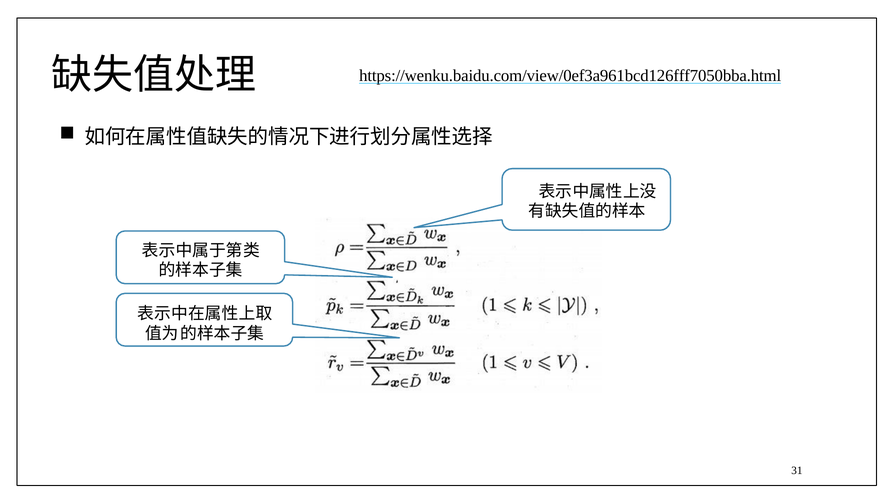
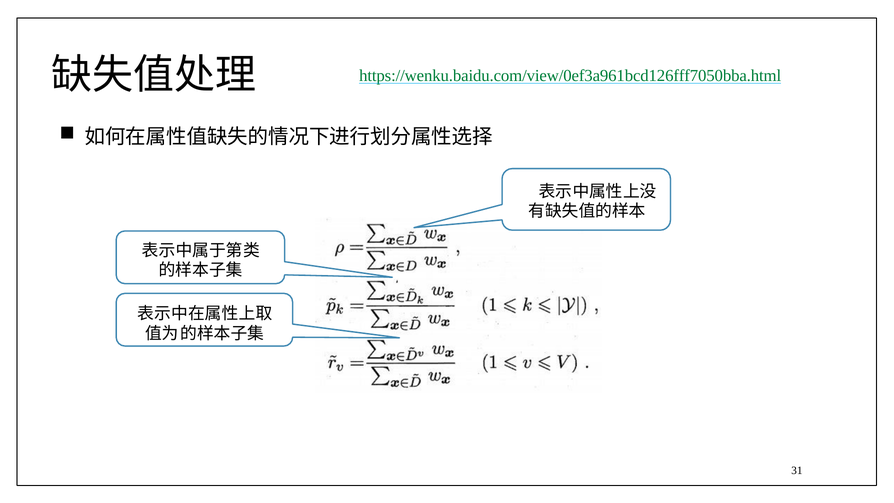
https://wenku.baidu.com/view/0ef3a961bcd126fff7050bba.html colour: black -> green
